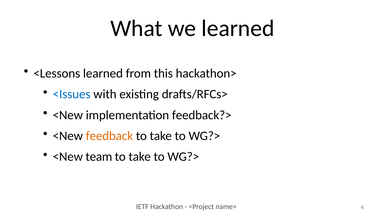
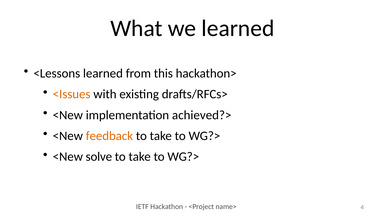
<Issues colour: blue -> orange
feedback?>: feedback?> -> achieved?>
team: team -> solve
